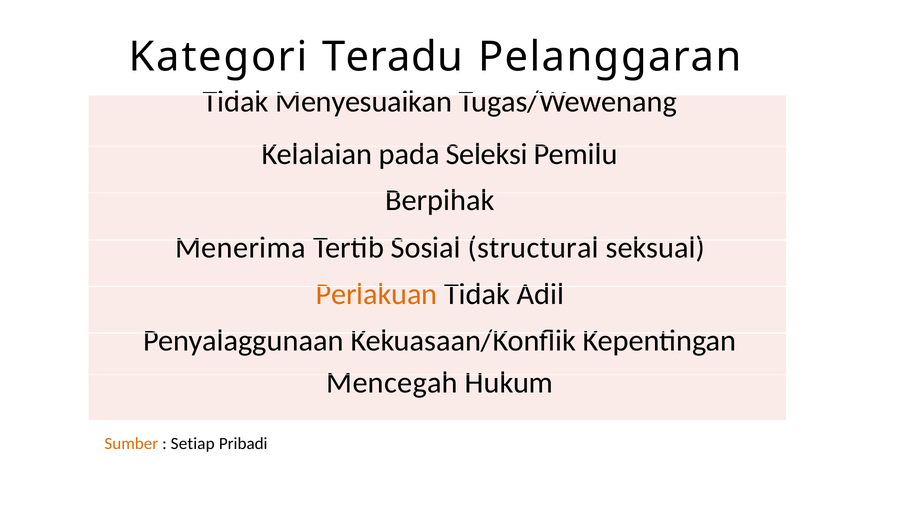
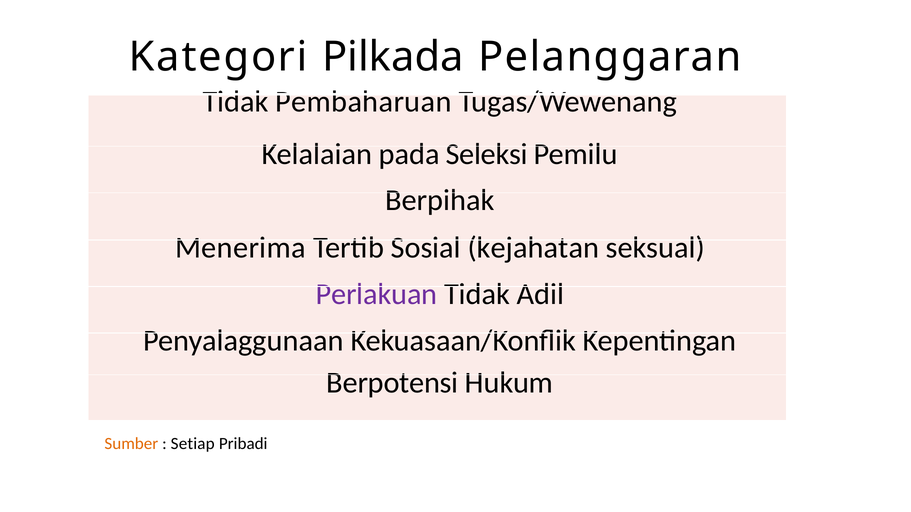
Kategori Teradu: Teradu -> Pilkada
Menyesuaikan: Menyesuaikan -> Pembaharuan
structural: structural -> kejahatan
Perlakuan colour: orange -> purple
Mencegah: Mencegah -> Berpotensi
